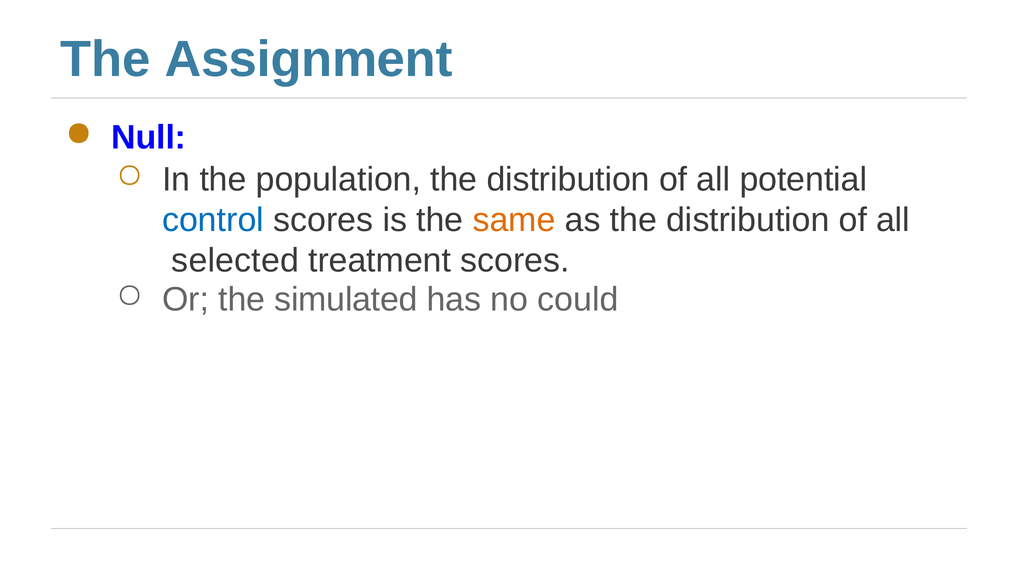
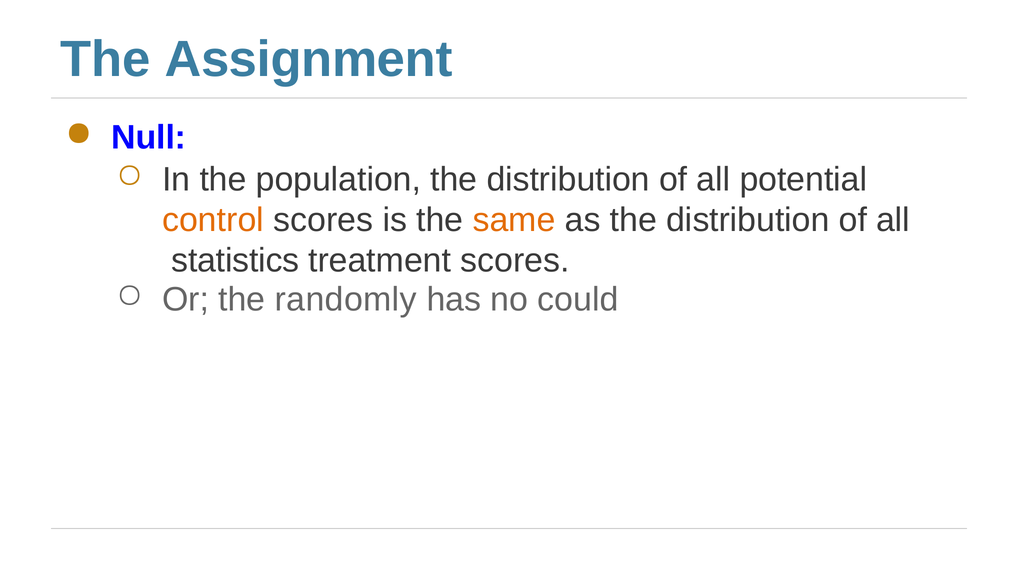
control colour: blue -> orange
selected: selected -> statistics
simulated: simulated -> randomly
